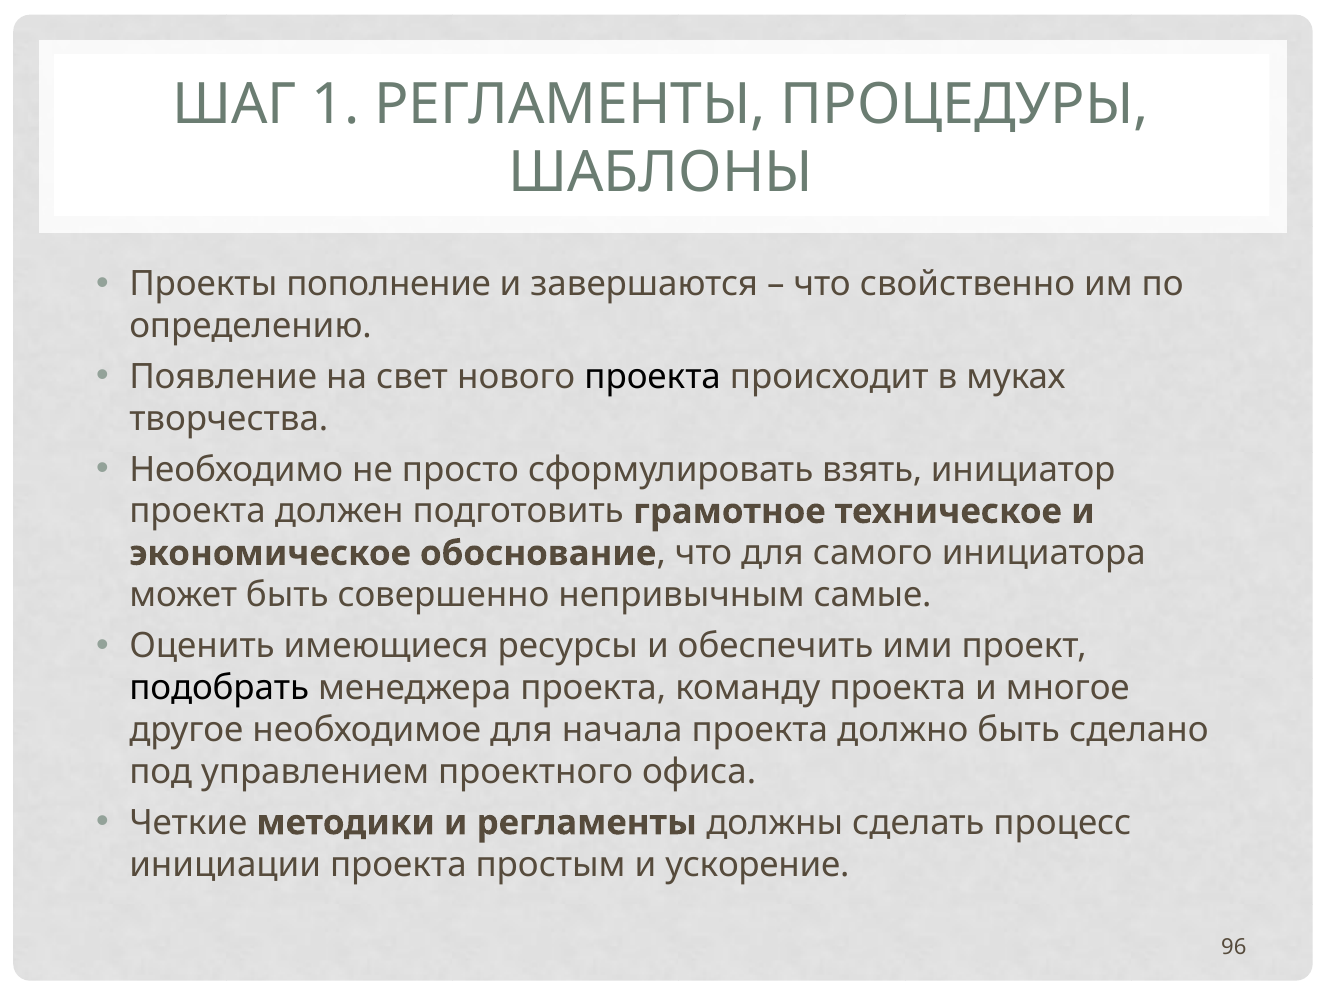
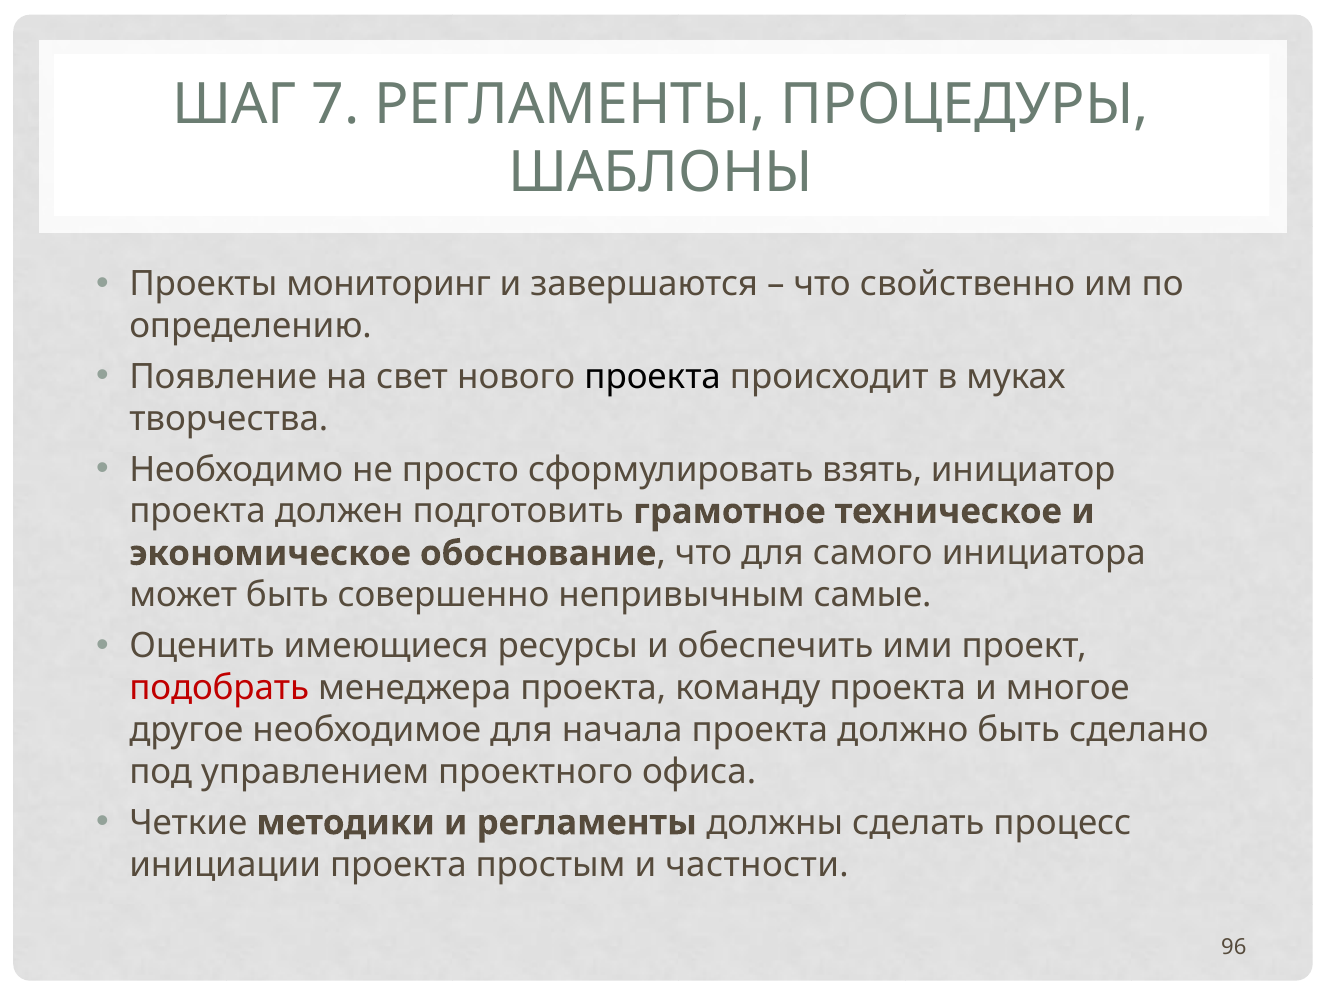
1: 1 -> 7
пополнение: пополнение -> мониторинг
подобрать colour: black -> red
ускорение: ускорение -> частности
